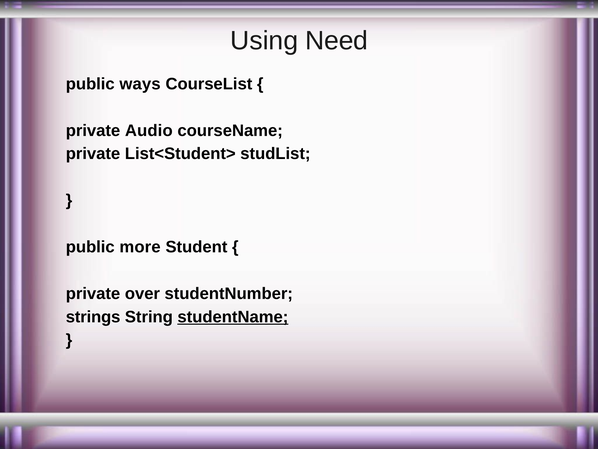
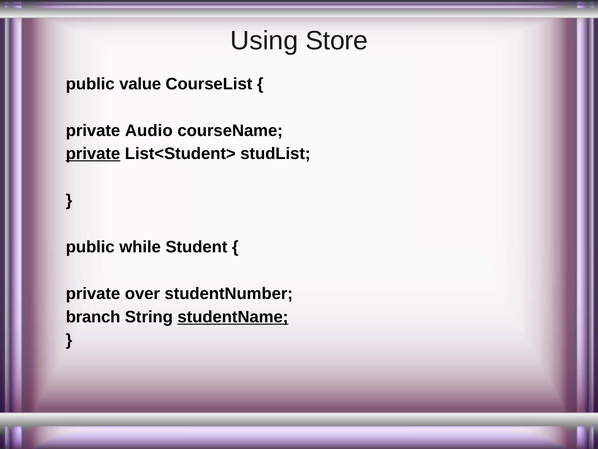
Need: Need -> Store
ways: ways -> value
private at (93, 154) underline: none -> present
more: more -> while
strings: strings -> branch
